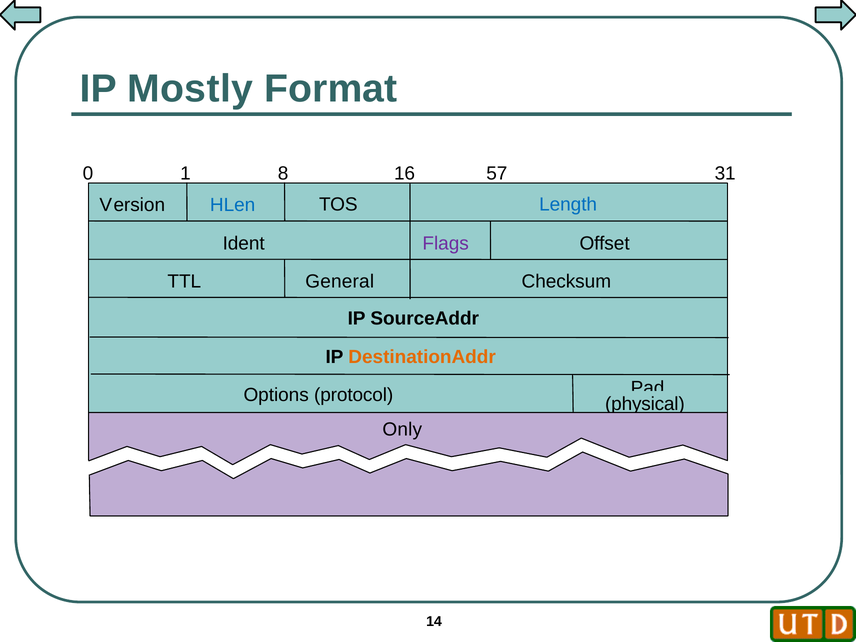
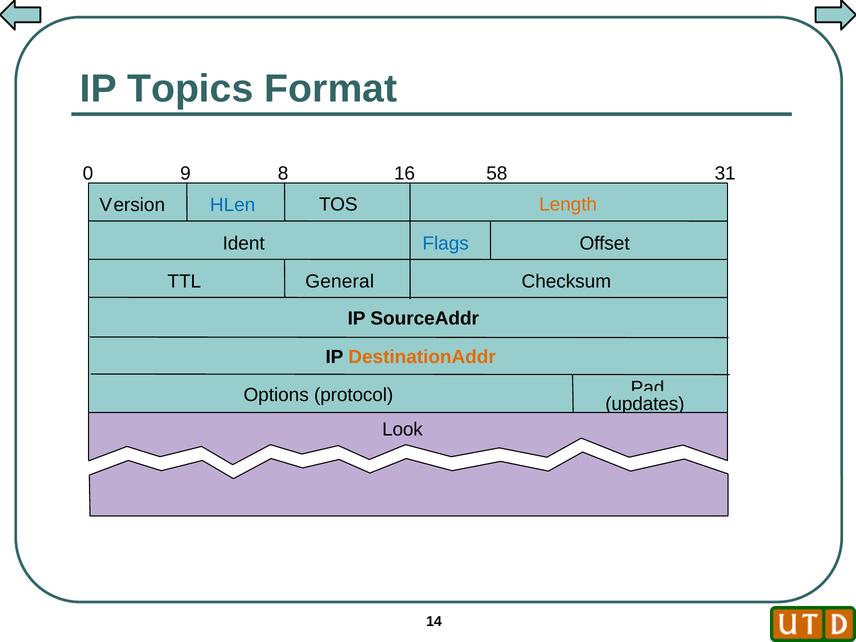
Mostly: Mostly -> Topics
1: 1 -> 9
57: 57 -> 58
Length colour: blue -> orange
Flags colour: purple -> blue
physical: physical -> updates
Only: Only -> Look
